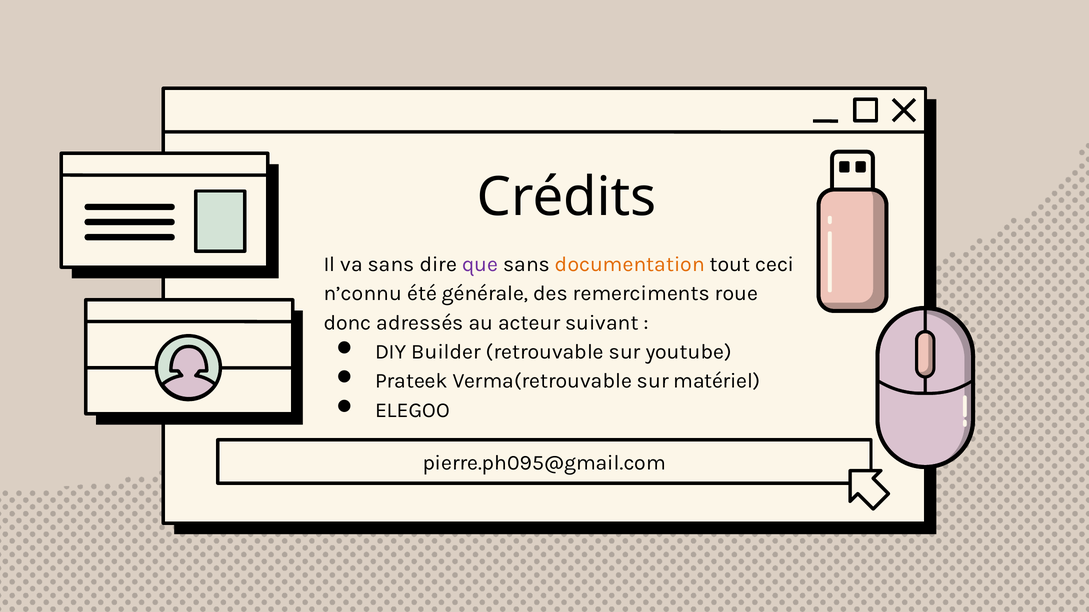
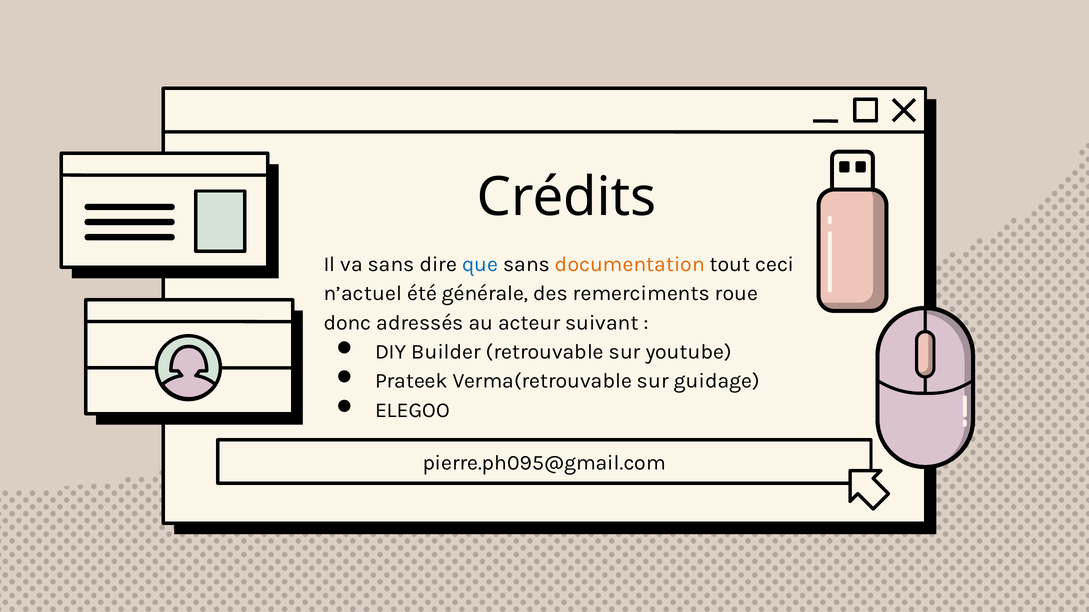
que colour: purple -> blue
n’connu: n’connu -> n’actuel
matériel: matériel -> guidage
